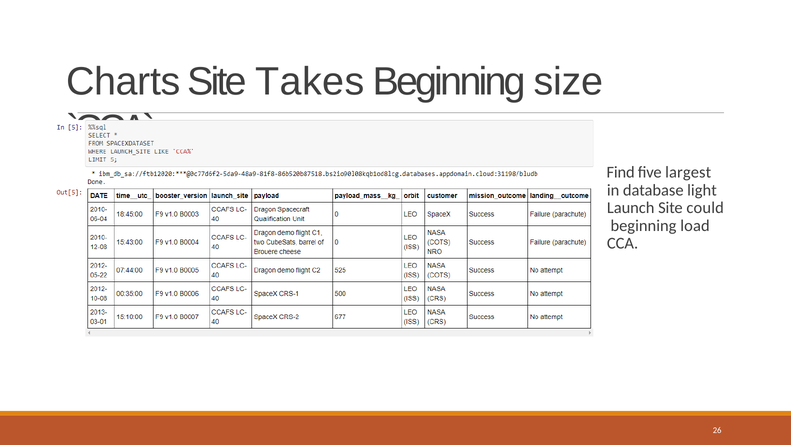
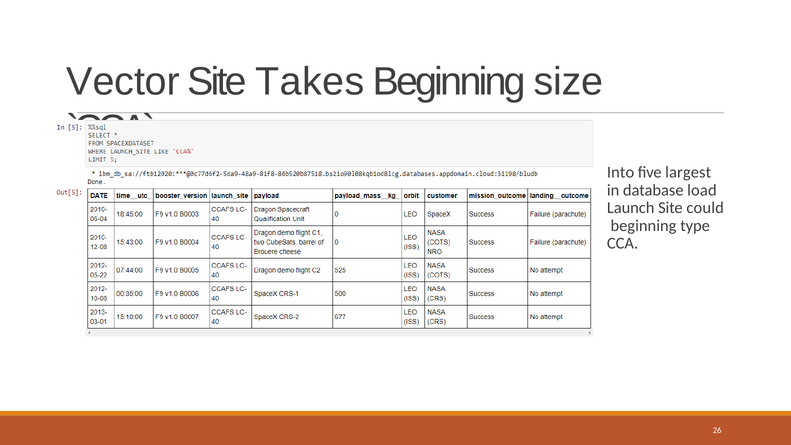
Charts: Charts -> Vector
Find: Find -> Into
light: light -> load
load: load -> type
